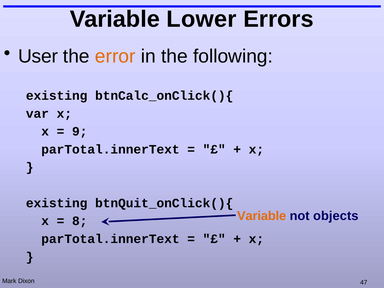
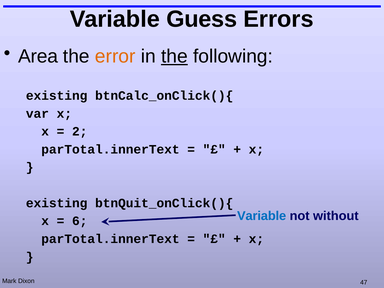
Lower: Lower -> Guess
User: User -> Area
the at (174, 56) underline: none -> present
9: 9 -> 2
Variable at (262, 216) colour: orange -> blue
objects: objects -> without
8: 8 -> 6
